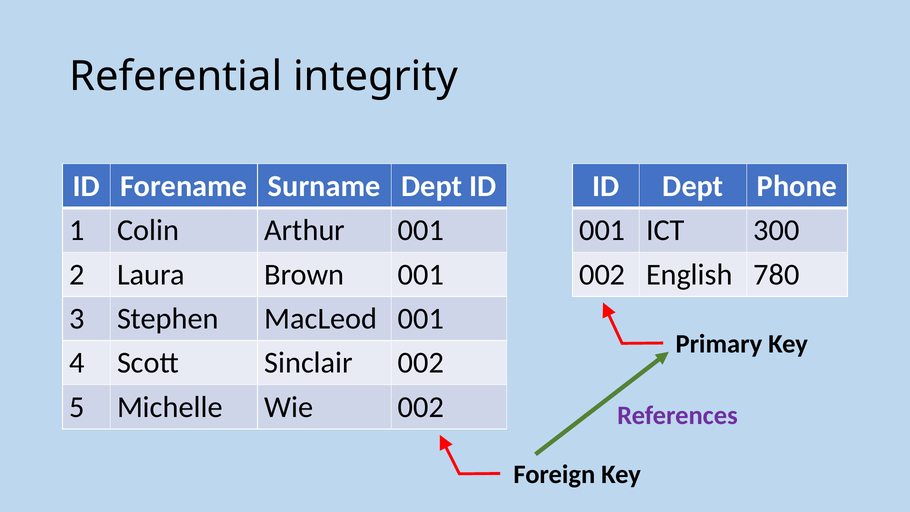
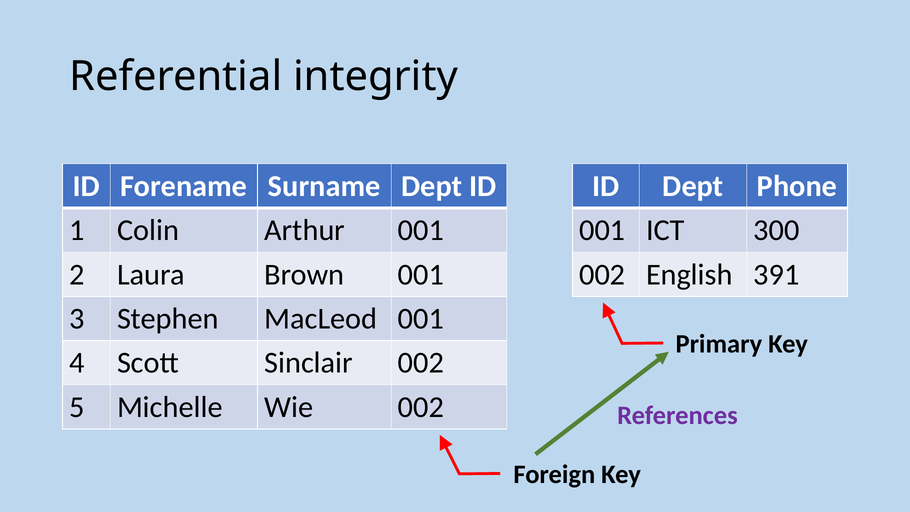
780: 780 -> 391
